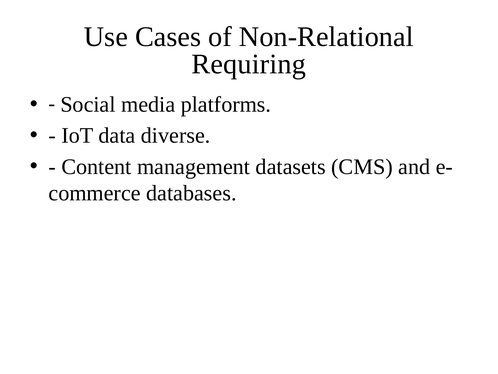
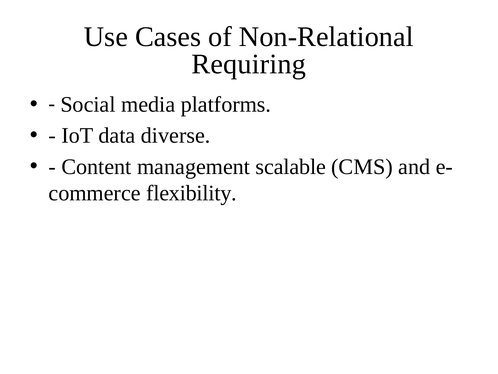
datasets: datasets -> scalable
databases: databases -> flexibility
